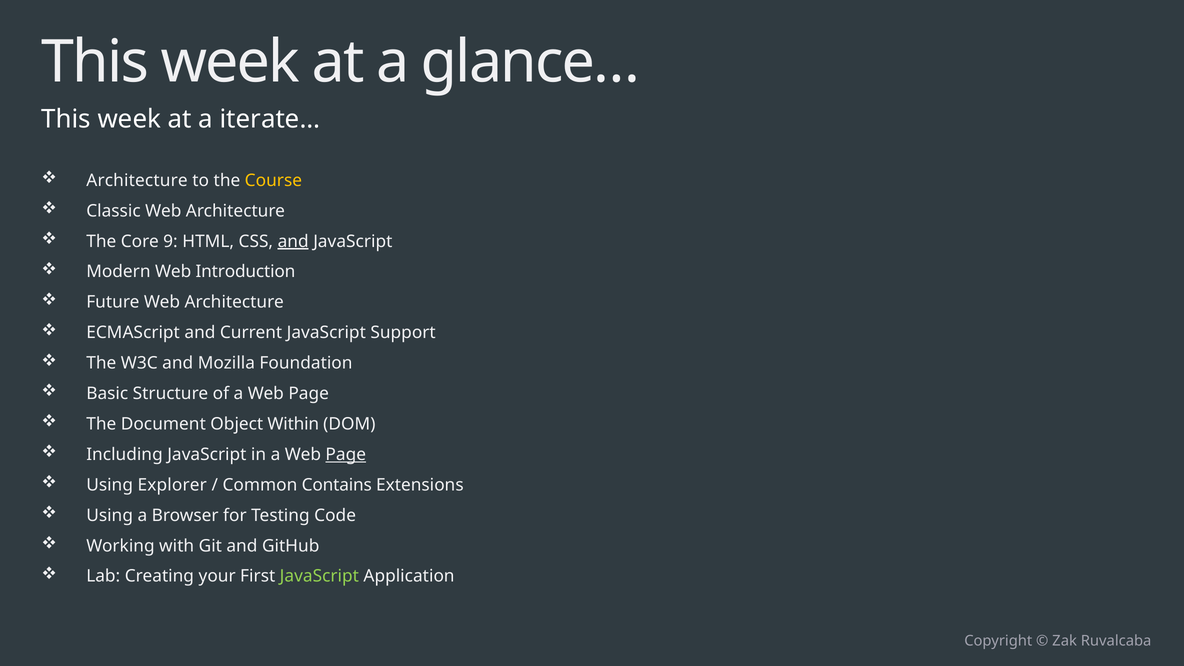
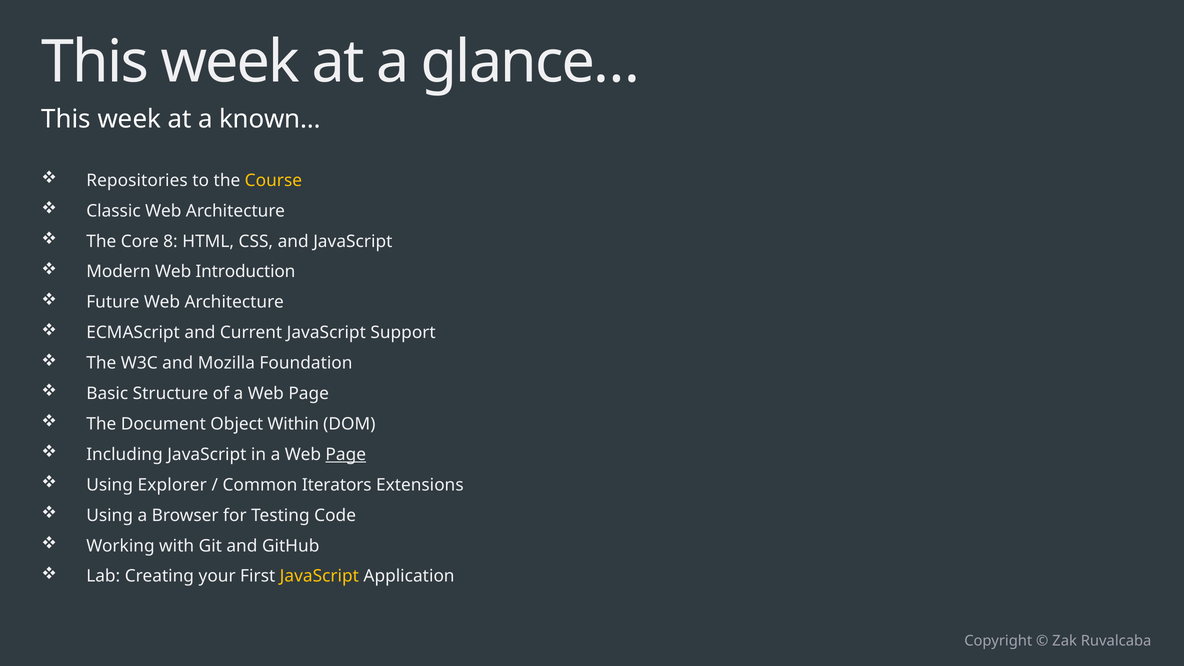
iterate…: iterate… -> known…
Architecture at (137, 180): Architecture -> Repositories
9: 9 -> 8
and at (293, 241) underline: present -> none
Contains: Contains -> Iterators
JavaScript at (319, 576) colour: light green -> yellow
